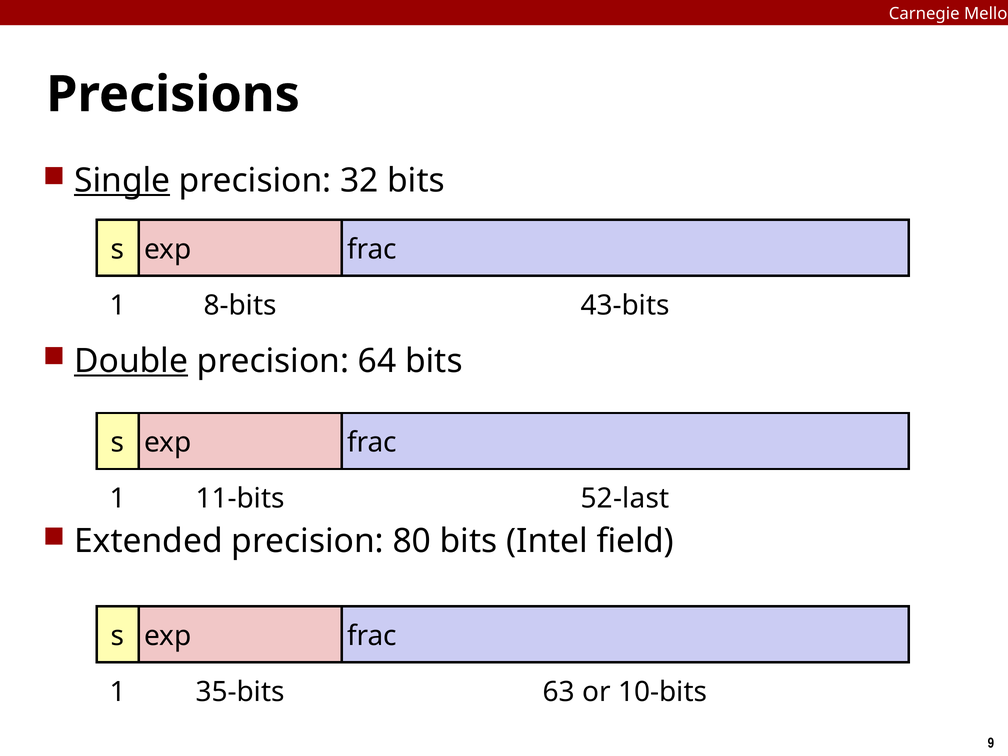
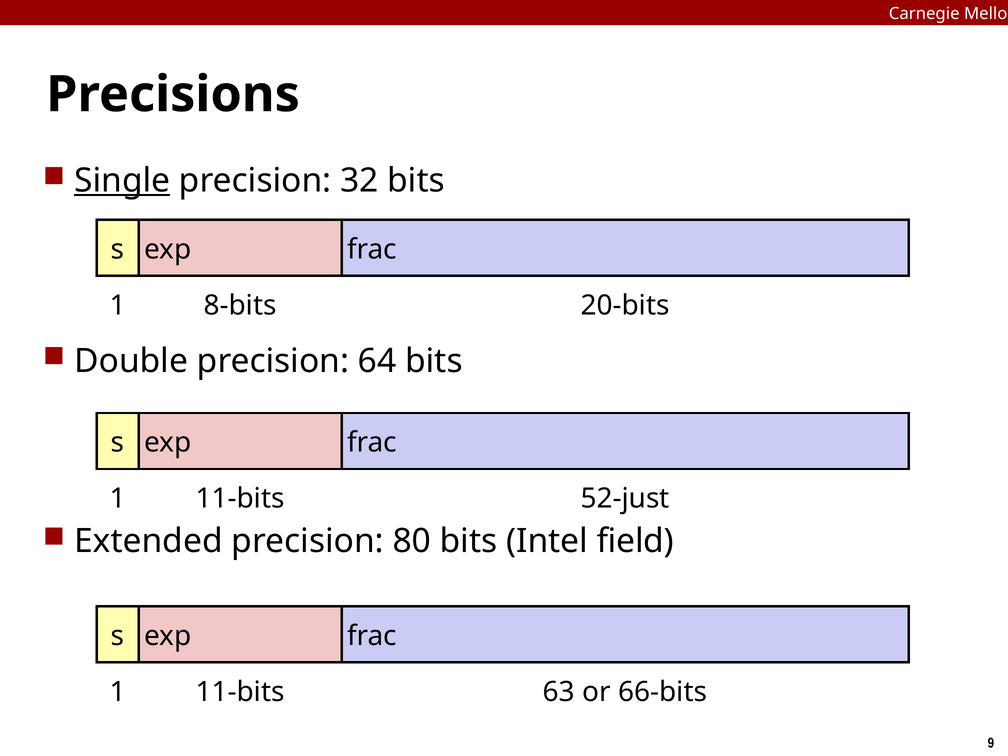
43-bits: 43-bits -> 20-bits
Double underline: present -> none
52-last: 52-last -> 52-just
35-bits at (240, 692): 35-bits -> 11-bits
10-bits: 10-bits -> 66-bits
